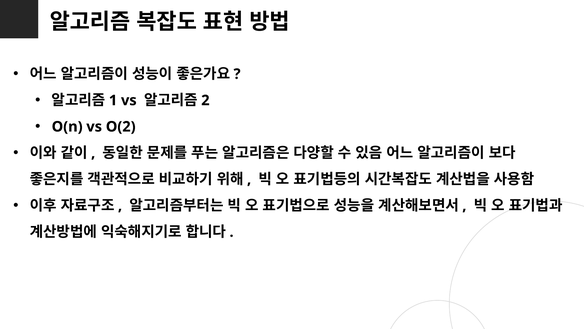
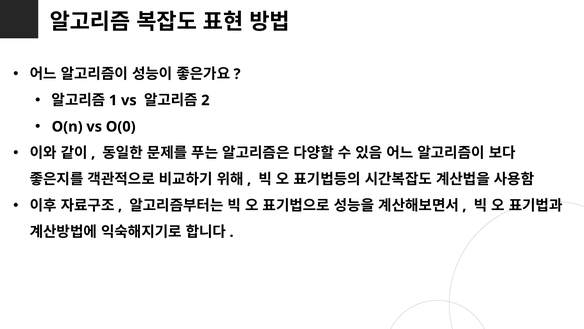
O(2: O(2 -> O(0
